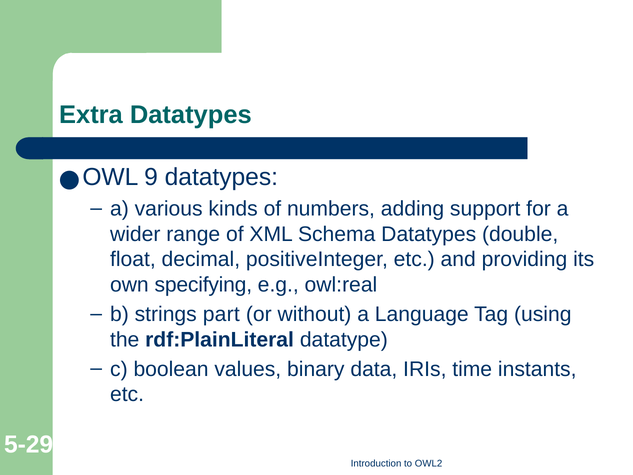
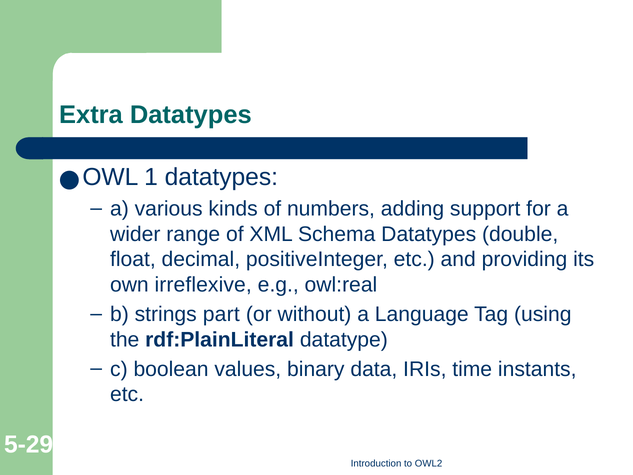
9: 9 -> 1
specifying: specifying -> irreflexive
